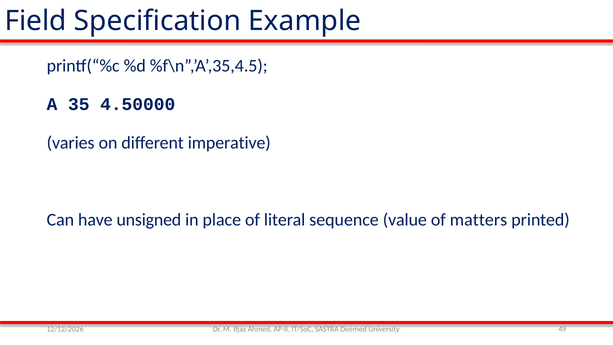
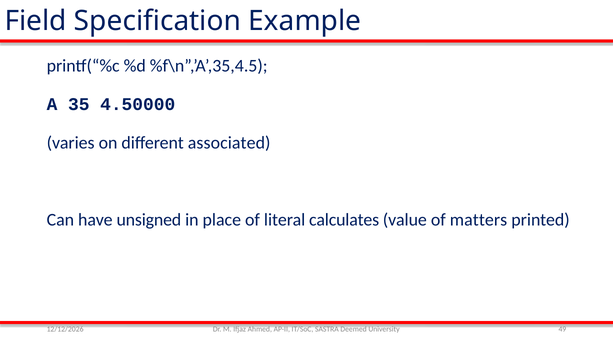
imperative: imperative -> associated
sequence: sequence -> calculates
